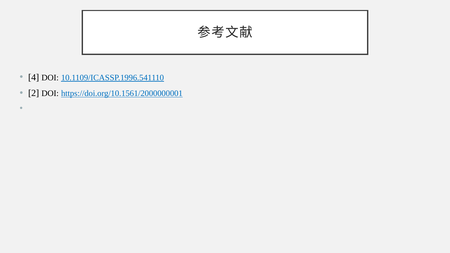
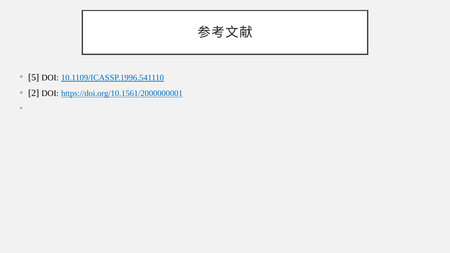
4: 4 -> 5
